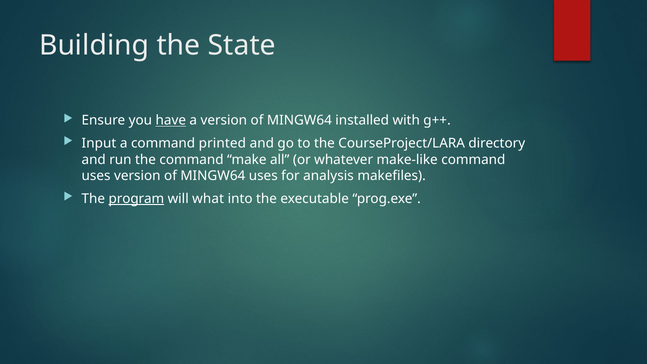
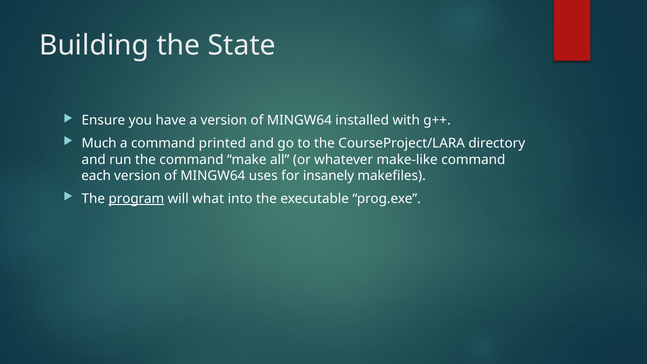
have underline: present -> none
Input: Input -> Much
uses at (96, 176): uses -> each
analysis: analysis -> insanely
